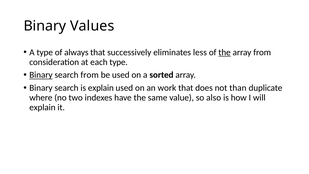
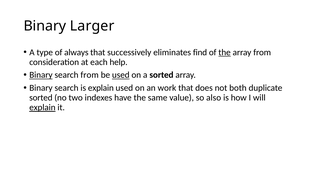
Values: Values -> Larger
less: less -> find
each type: type -> help
used at (121, 75) underline: none -> present
than: than -> both
where at (41, 98): where -> sorted
explain at (42, 107) underline: none -> present
